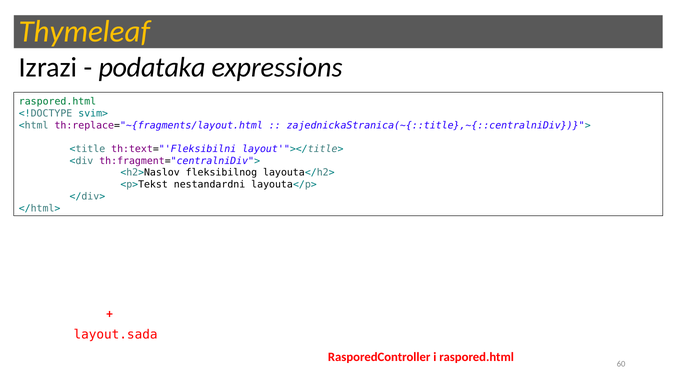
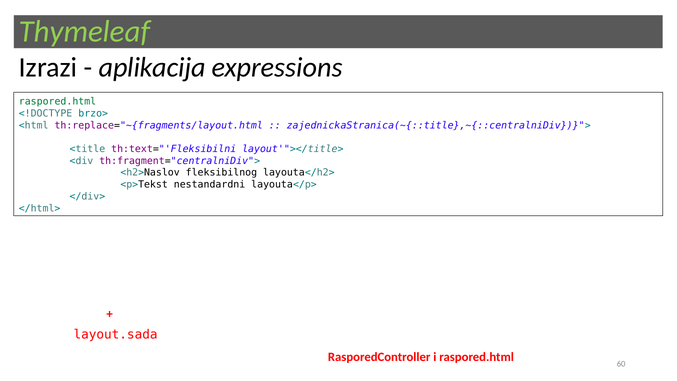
Thymeleaf colour: yellow -> light green
podataka: podataka -> aplikacija
svim>: svim> -> brzo>
